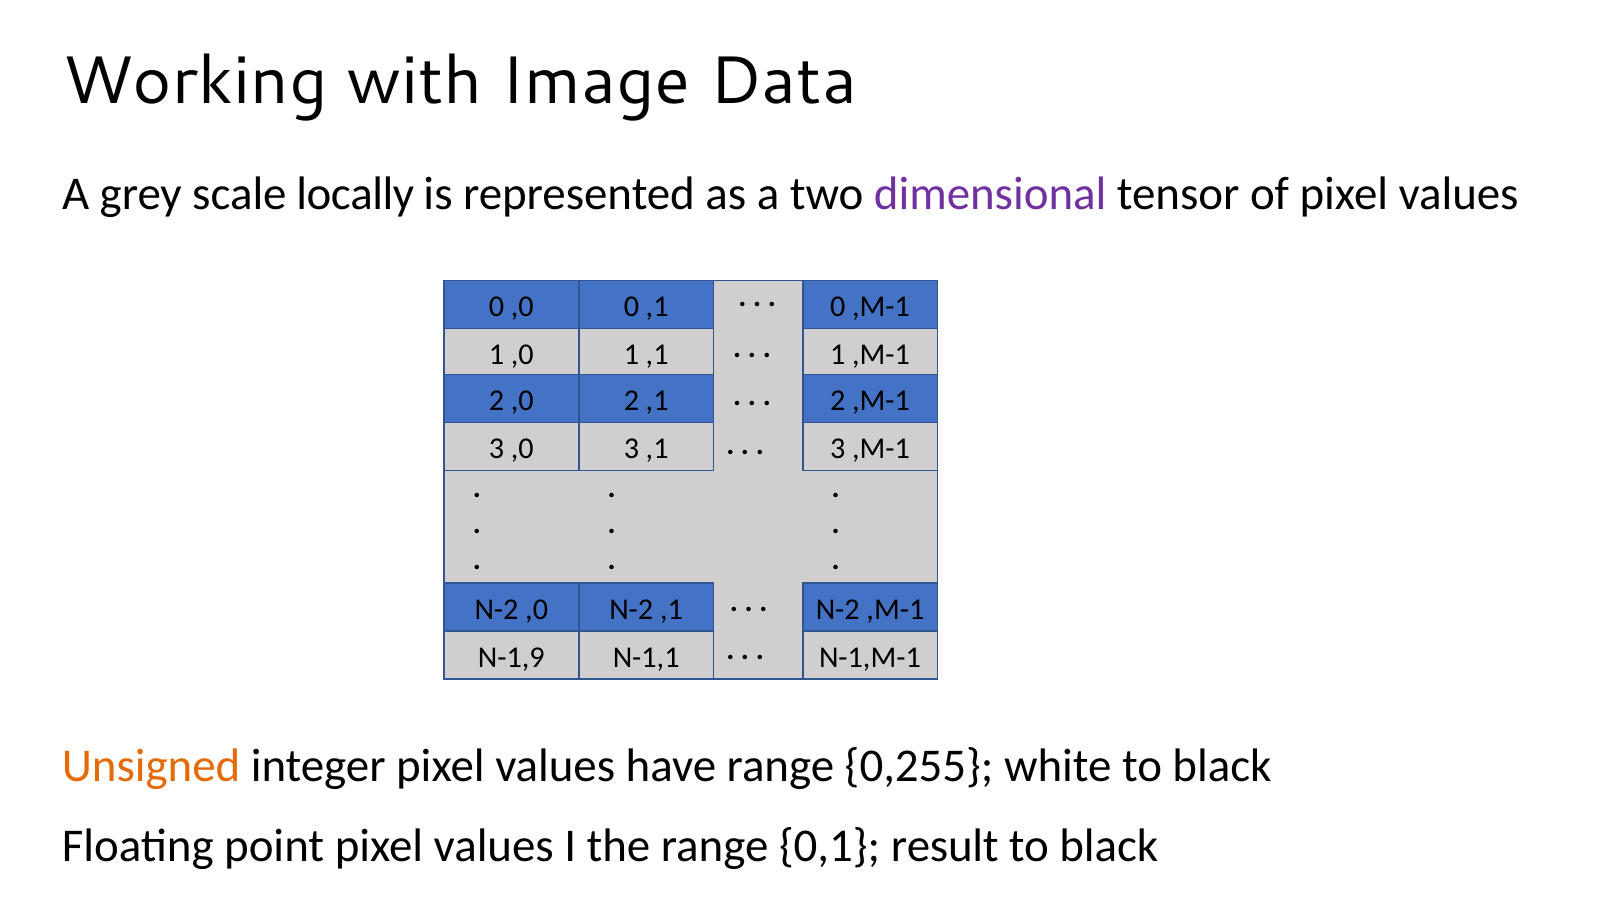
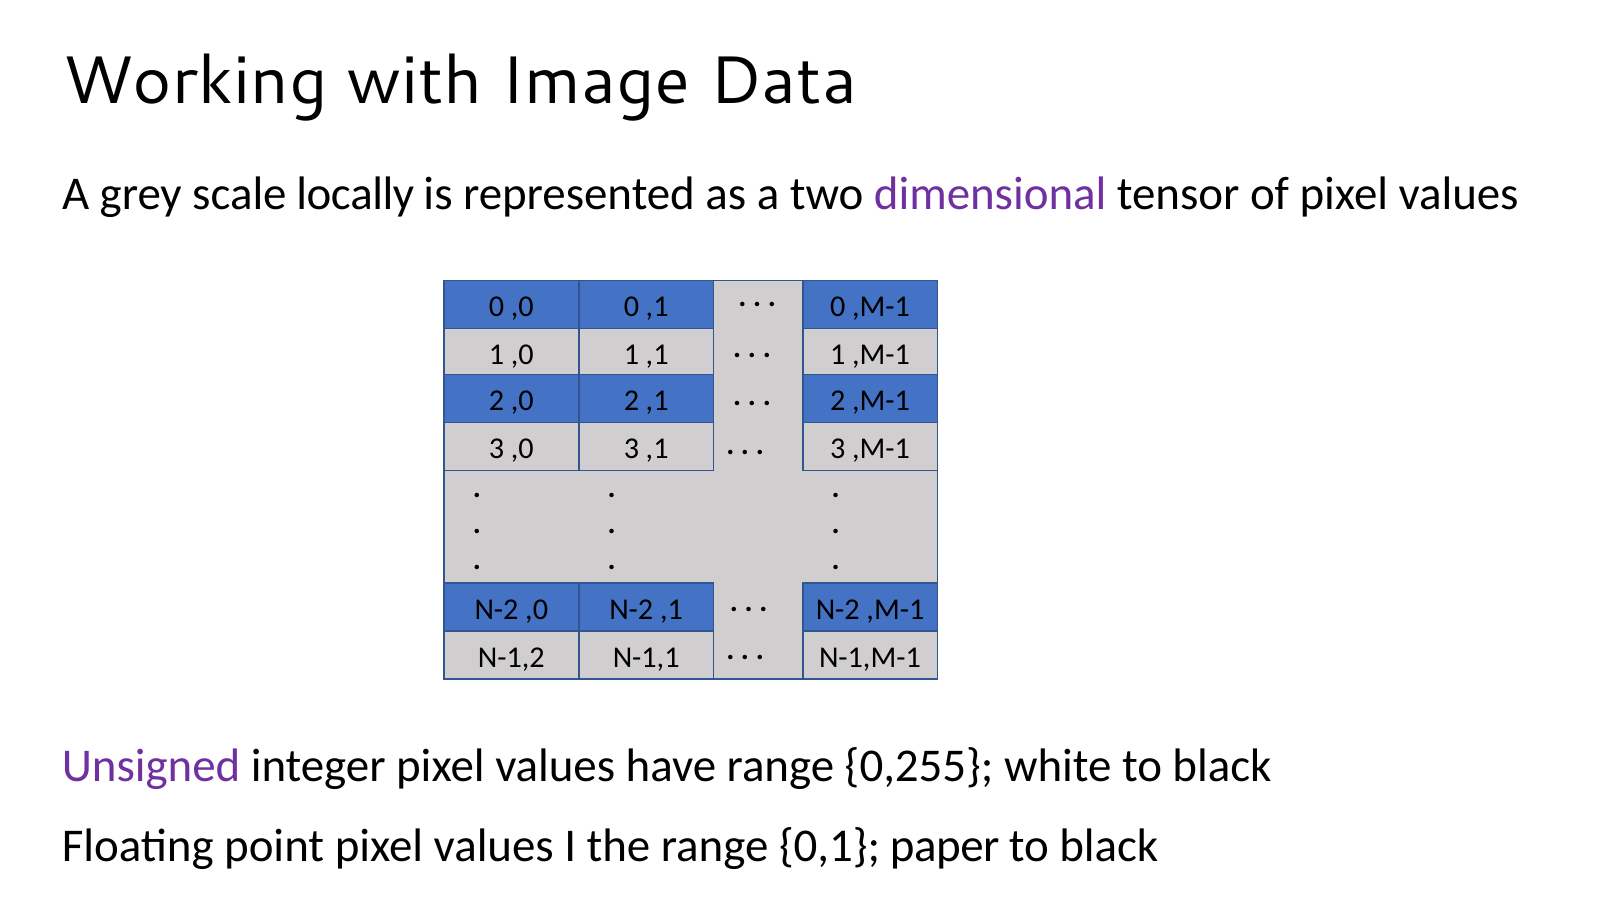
N-1,9: N-1,9 -> N-1,2
Unsigned colour: orange -> purple
result: result -> paper
